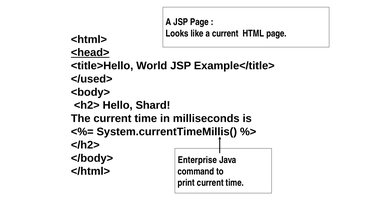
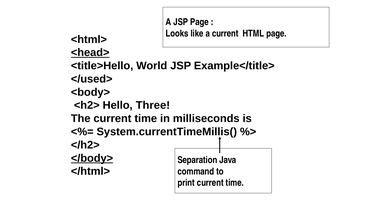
Shard: Shard -> Three
</body> underline: none -> present
Enterprise: Enterprise -> Separation
